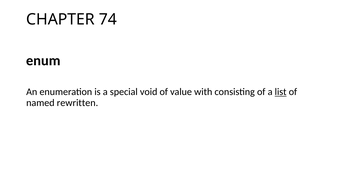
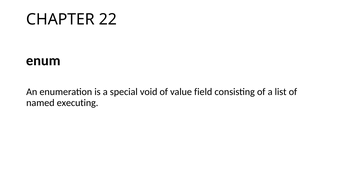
74: 74 -> 22
with: with -> field
list underline: present -> none
rewritten: rewritten -> executing
